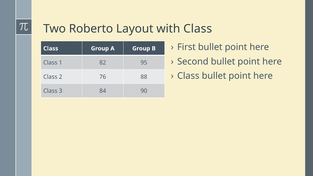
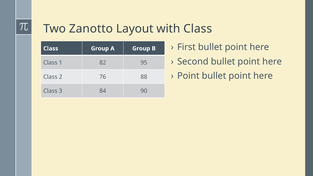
Roberto: Roberto -> Zanotto
Class at (188, 76): Class -> Point
